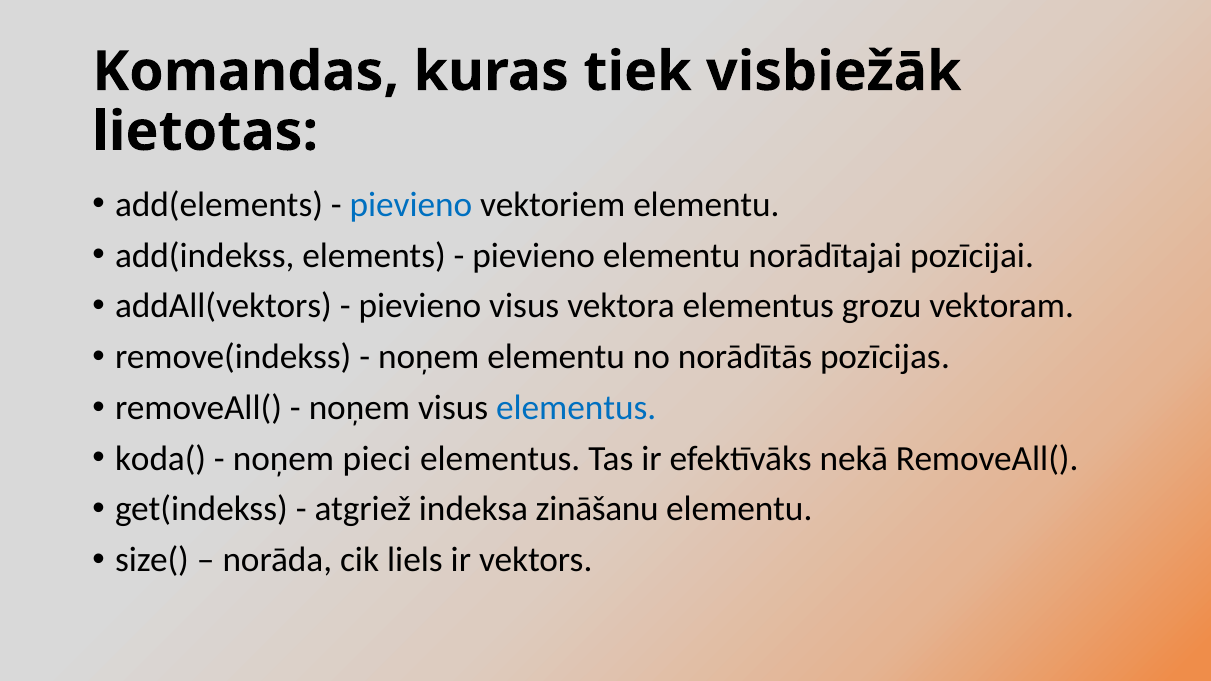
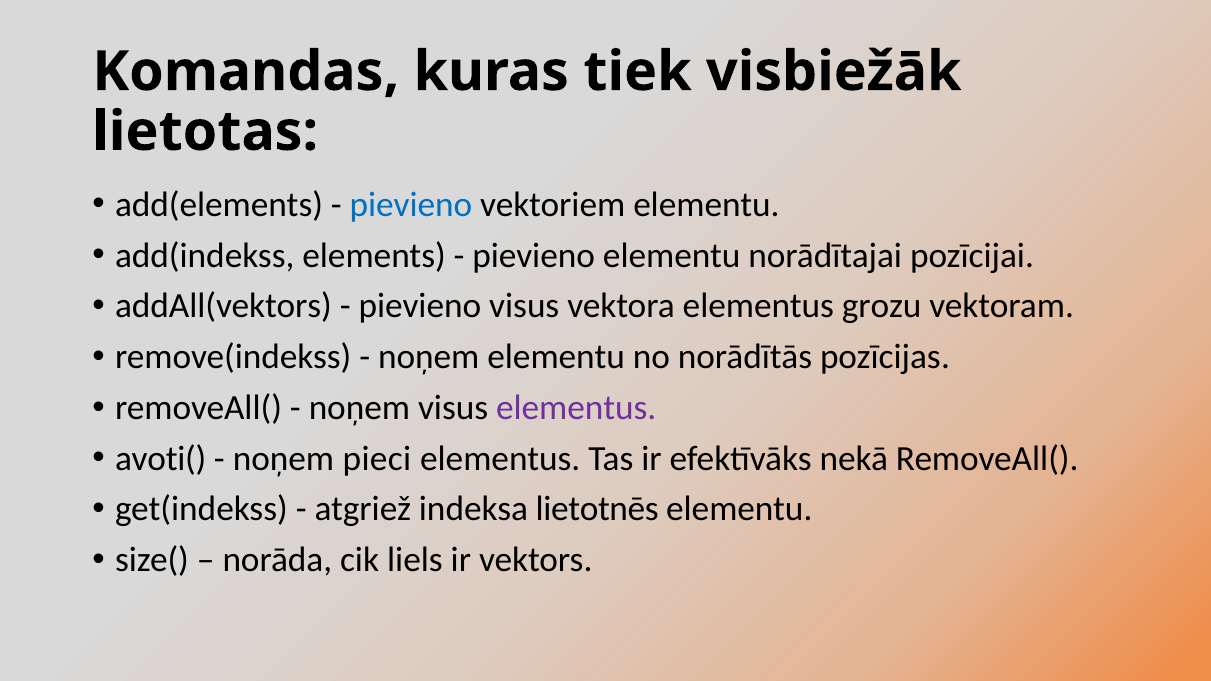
elementus at (576, 408) colour: blue -> purple
koda(: koda( -> avoti(
zināšanu: zināšanu -> lietotnēs
